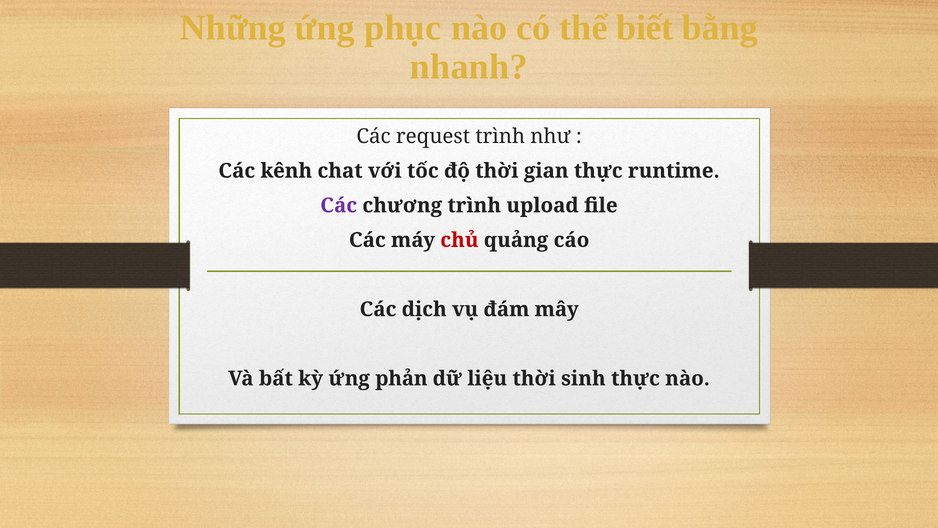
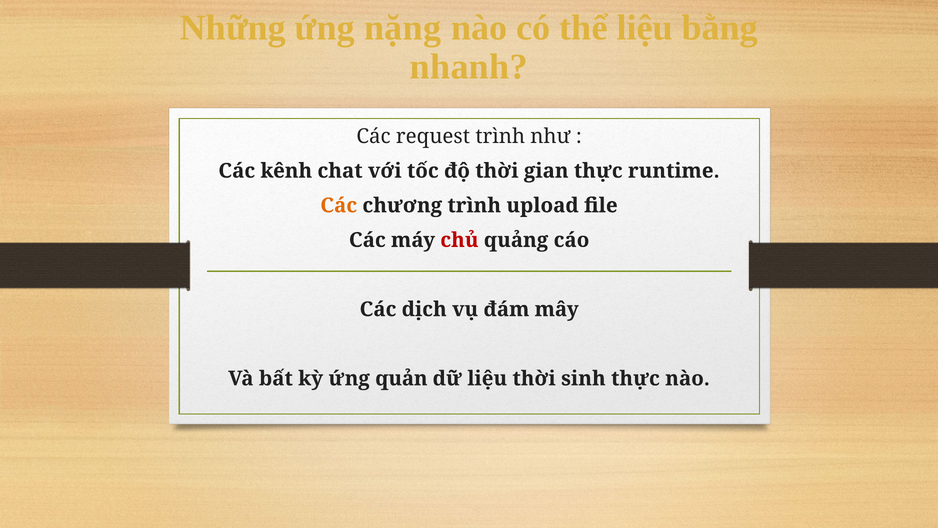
phục: phục -> nặng
thể biết: biết -> liệu
Các at (339, 205) colour: purple -> orange
phản: phản -> quản
